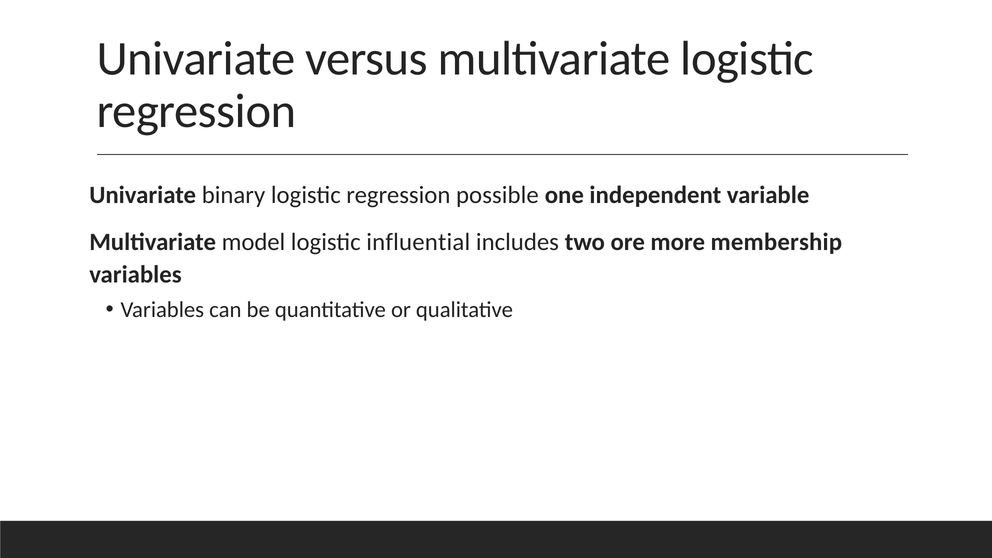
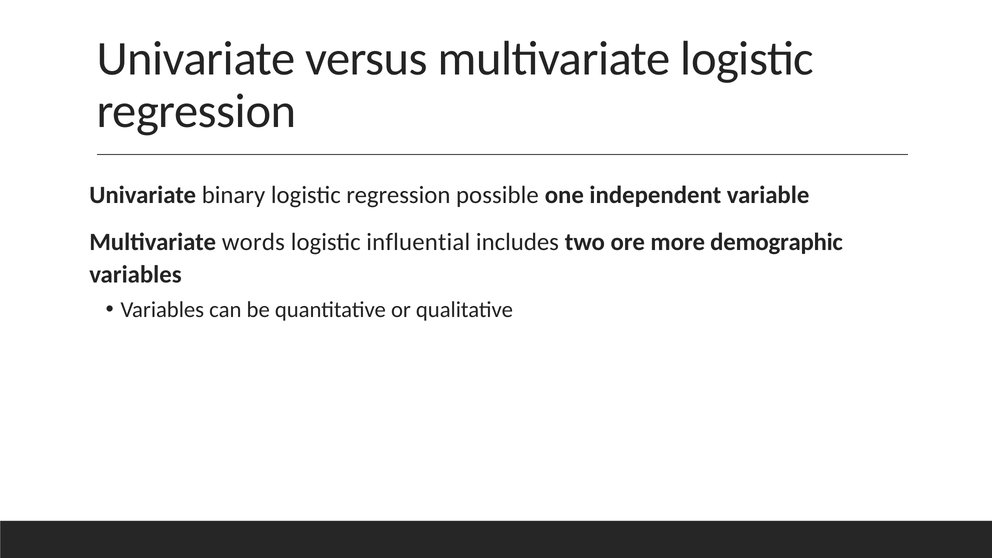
model: model -> words
membership: membership -> demographic
